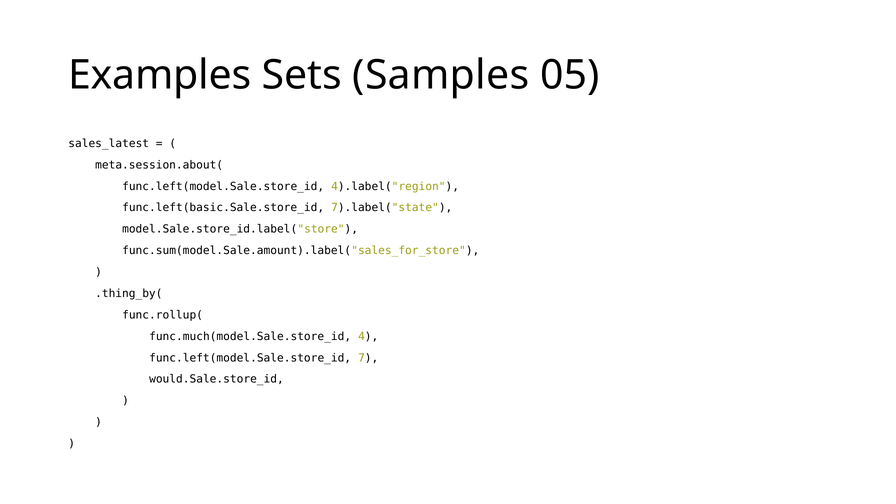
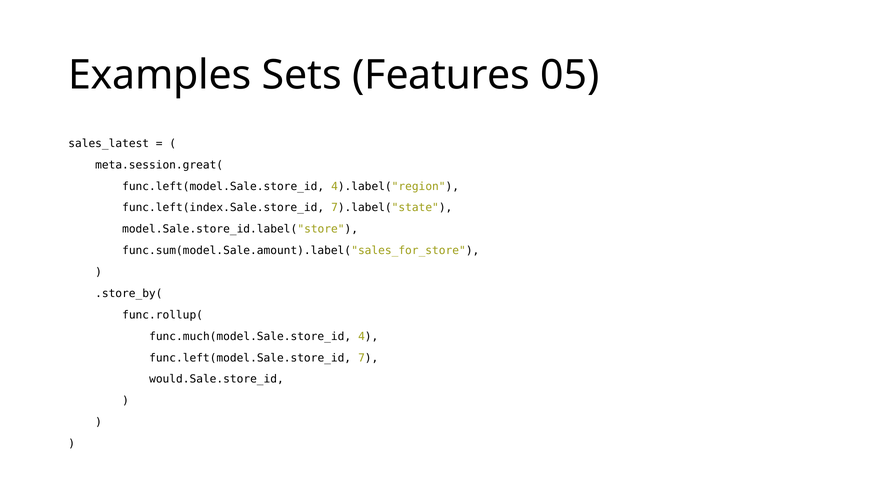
Samples: Samples -> Features
meta.session.about(: meta.session.about( -> meta.session.great(
func.left(basic.Sale.store_id: func.left(basic.Sale.store_id -> func.left(index.Sale.store_id
.thing_by(: .thing_by( -> .store_by(
